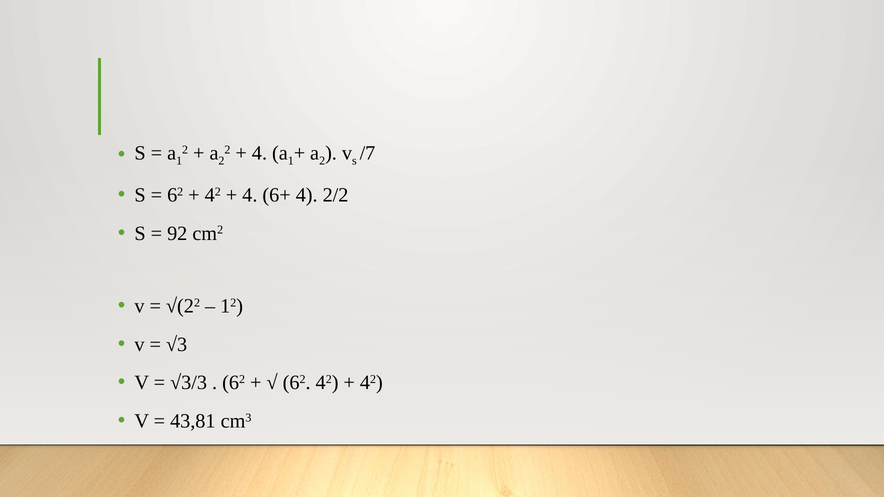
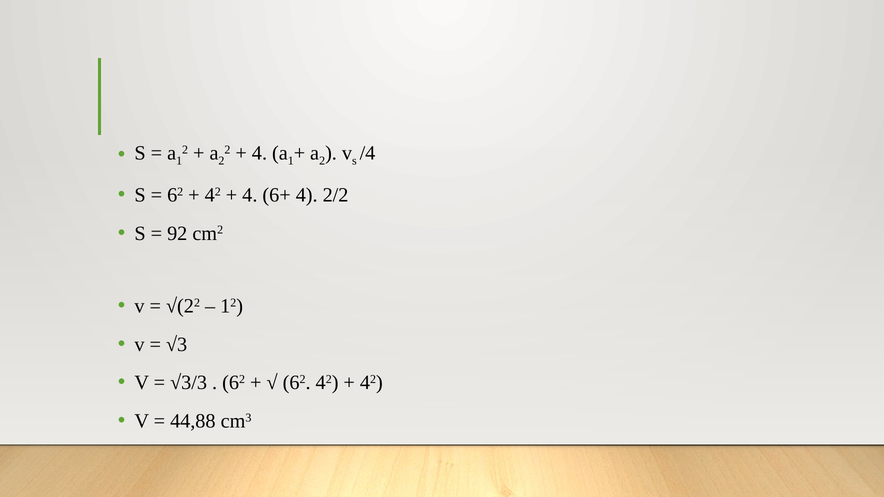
/7: /7 -> /4
43,81: 43,81 -> 44,88
